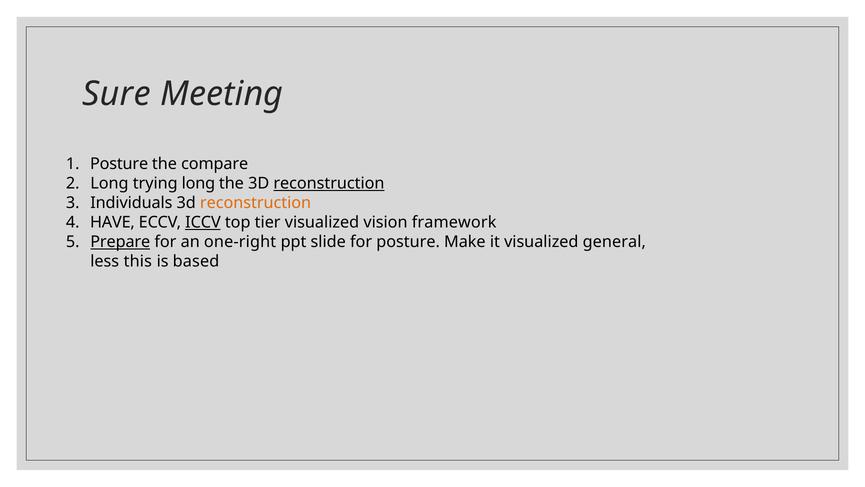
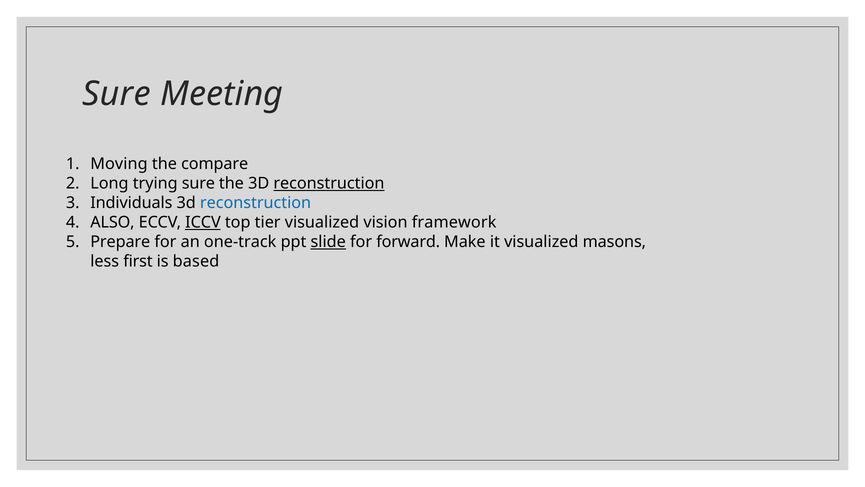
Posture at (119, 164): Posture -> Moving
trying long: long -> sure
reconstruction at (256, 203) colour: orange -> blue
HAVE: HAVE -> ALSO
Prepare underline: present -> none
one-right: one-right -> one-track
slide underline: none -> present
for posture: posture -> forward
general: general -> masons
this: this -> first
